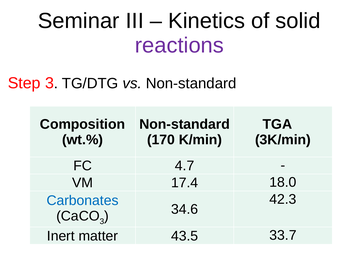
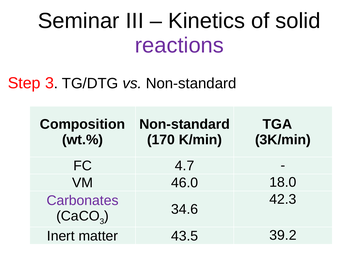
17.4: 17.4 -> 46.0
Carbonates colour: blue -> purple
33.7: 33.7 -> 39.2
